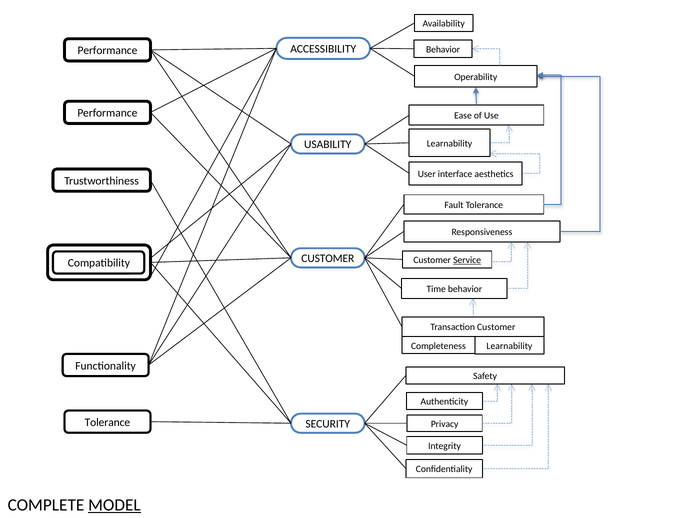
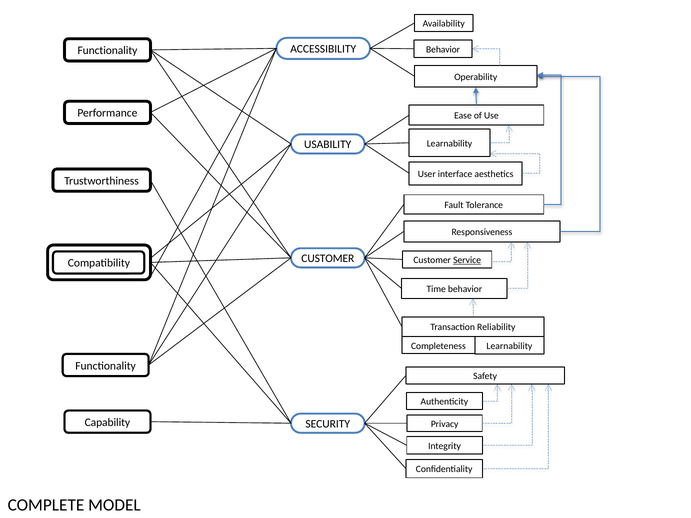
Performance at (107, 51): Performance -> Functionality
Transaction Customer: Customer -> Reliability
Tolerance at (107, 423): Tolerance -> Capability
MODEL underline: present -> none
